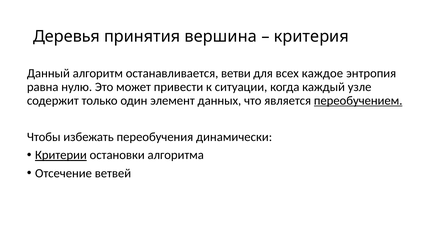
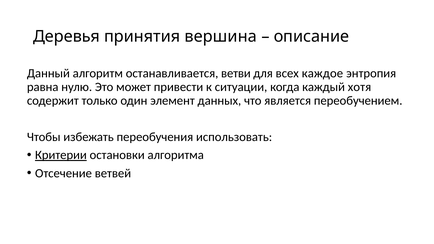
критерия: критерия -> описание
узле: узле -> хотя
переобучением underline: present -> none
динамически: динамически -> использовать
